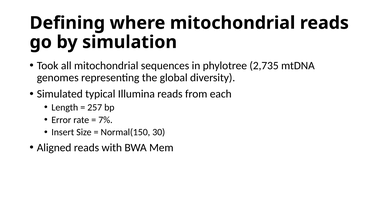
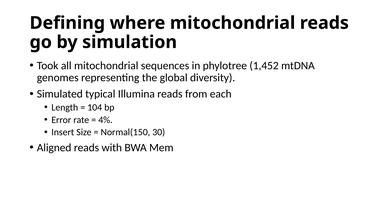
2,735: 2,735 -> 1,452
257: 257 -> 104
7%: 7% -> 4%
